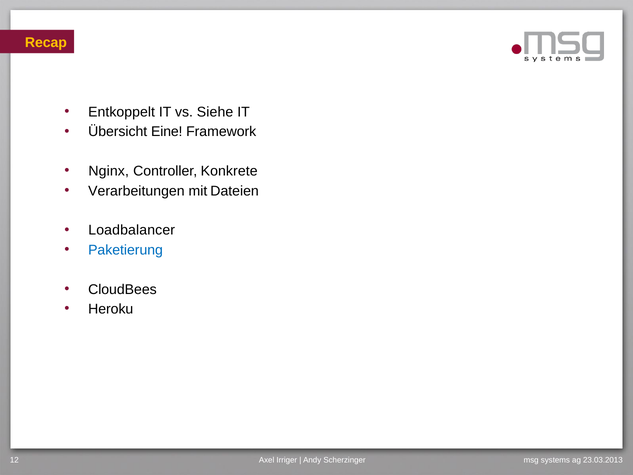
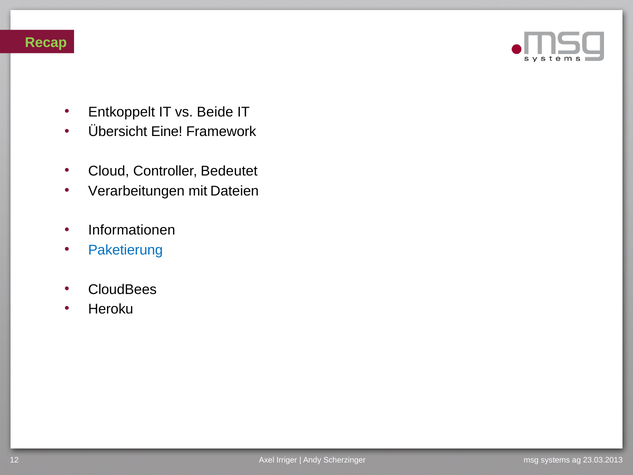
Recap colour: yellow -> light green
Siehe: Siehe -> Beide
Nginx: Nginx -> Cloud
Konkrete: Konkrete -> Bedeutet
Loadbalancer: Loadbalancer -> Informationen
